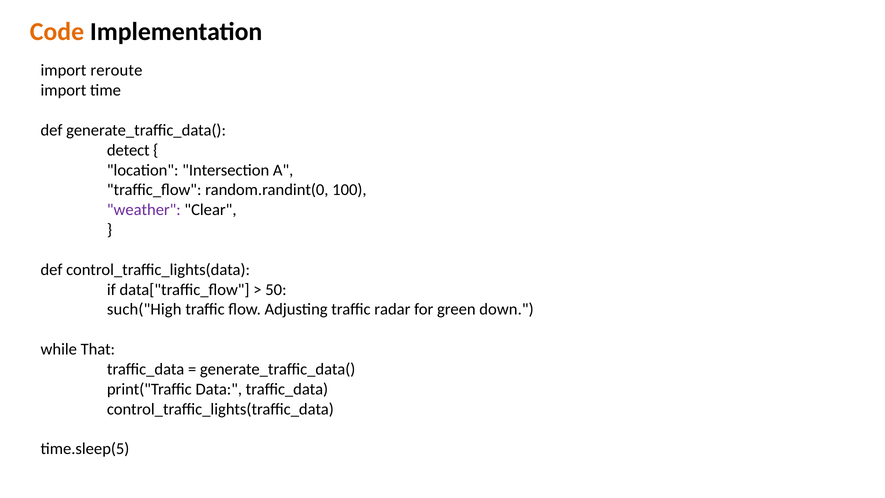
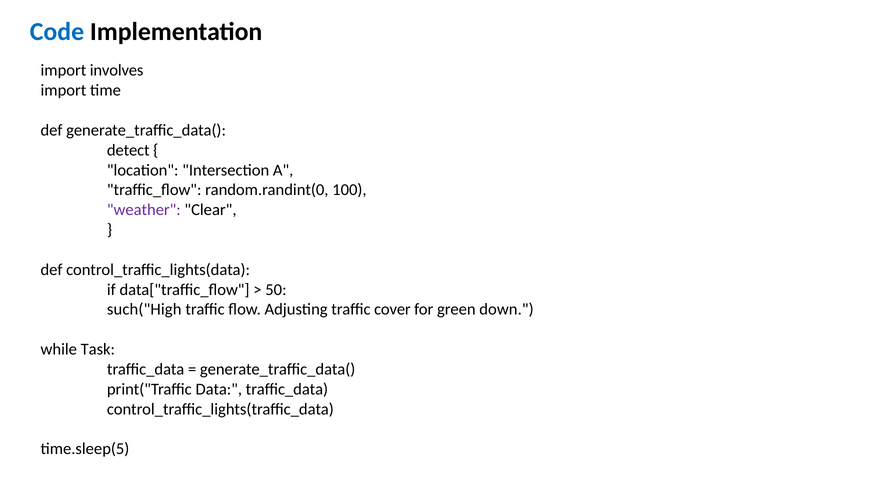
Code colour: orange -> blue
reroute: reroute -> involves
radar: radar -> cover
That: That -> Task
